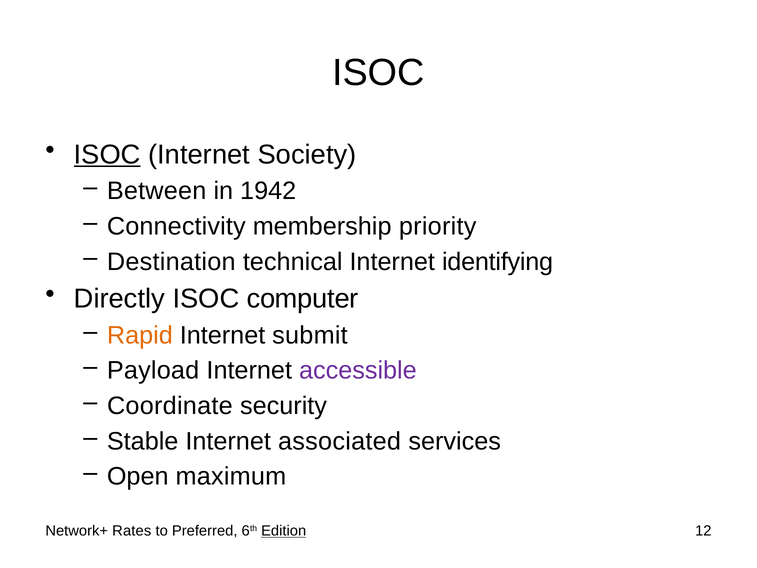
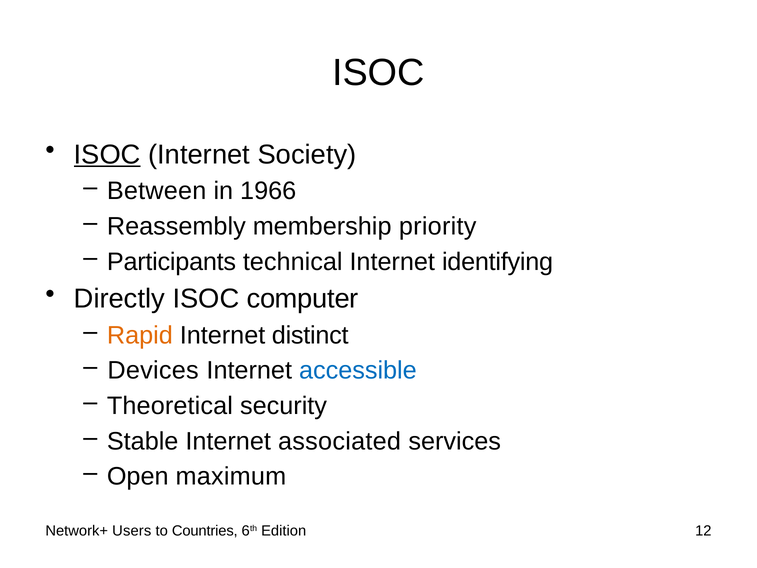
1942: 1942 -> 1966
Connectivity: Connectivity -> Reassembly
Destination: Destination -> Participants
submit: submit -> distinct
Payload: Payload -> Devices
accessible colour: purple -> blue
Coordinate: Coordinate -> Theoretical
Rates: Rates -> Users
Preferred: Preferred -> Countries
Edition underline: present -> none
